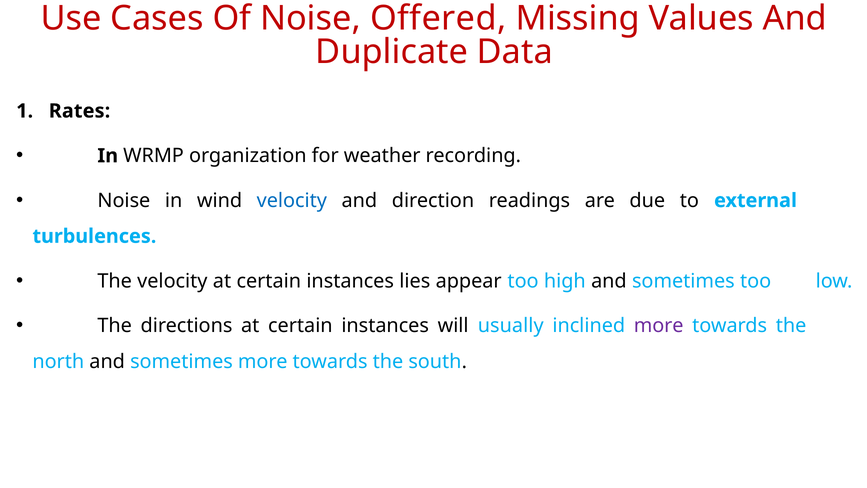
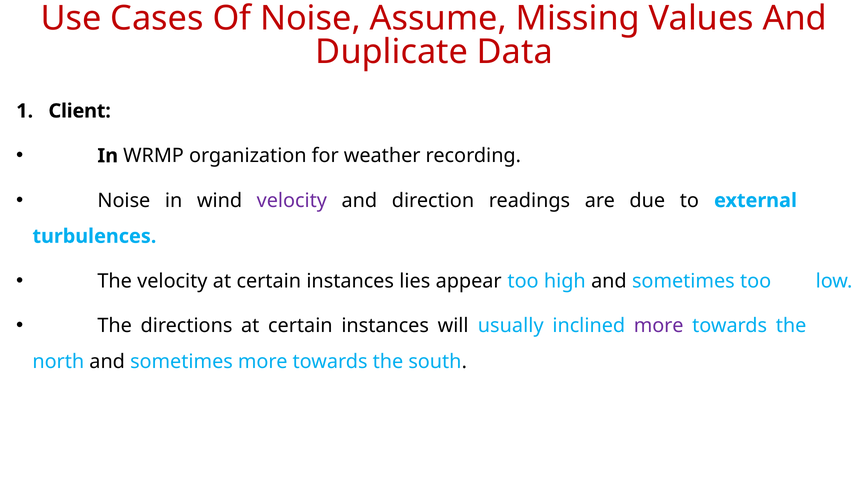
Offered: Offered -> Assume
Rates: Rates -> Client
velocity at (292, 200) colour: blue -> purple
